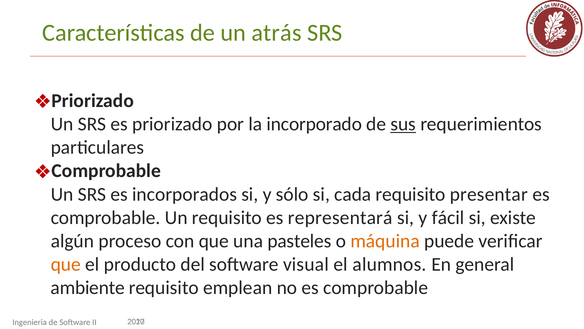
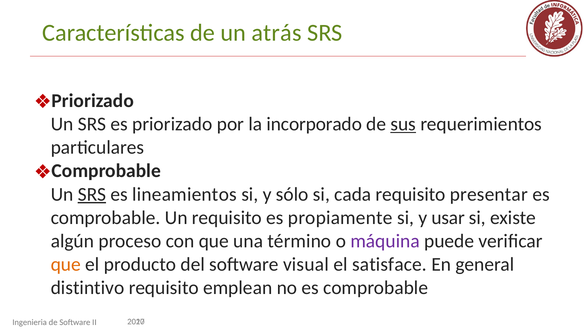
SRS at (92, 194) underline: none -> present
incorporados: incorporados -> lineamientos
representará: representará -> propiamente
fácil: fácil -> usar
pasteles: pasteles -> término
máquina colour: orange -> purple
alumnos: alumnos -> satisface
ambiente: ambiente -> distintivo
